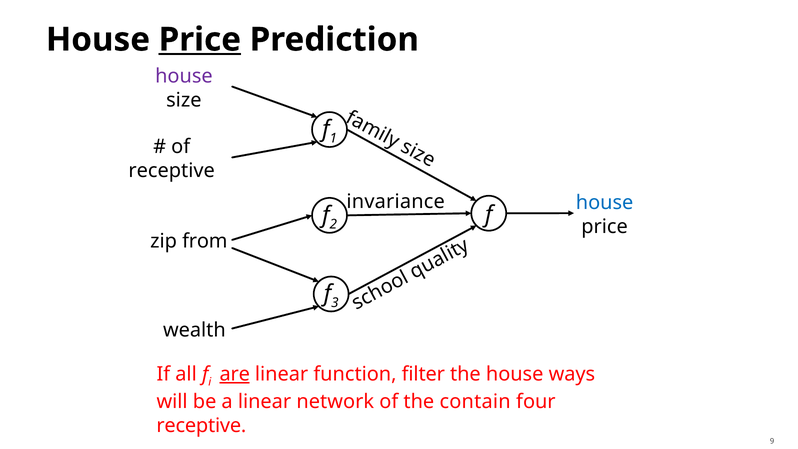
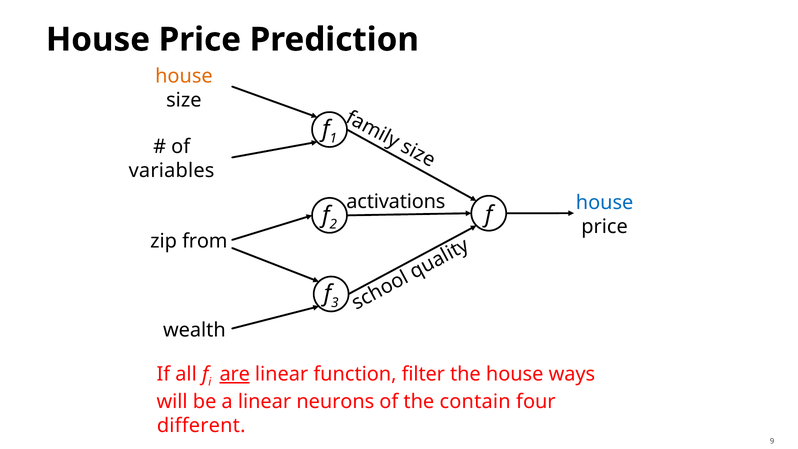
Price at (200, 40) underline: present -> none
house at (184, 76) colour: purple -> orange
receptive at (172, 171): receptive -> variables
invariance: invariance -> activations
network: network -> neurons
receptive at (201, 425): receptive -> different
